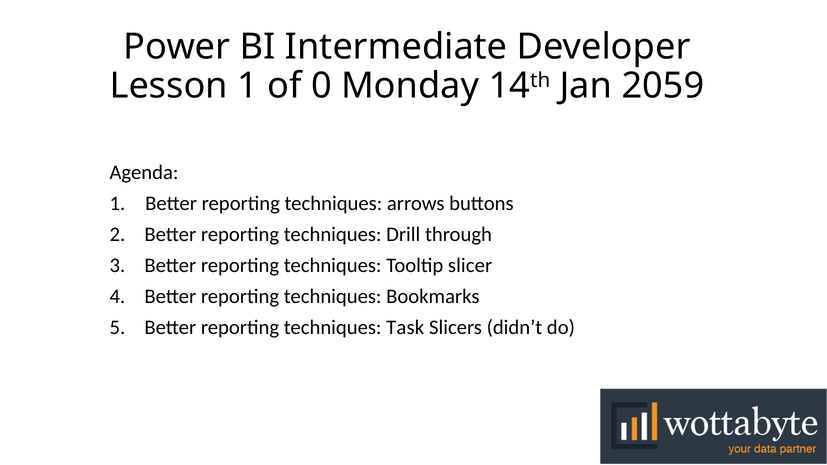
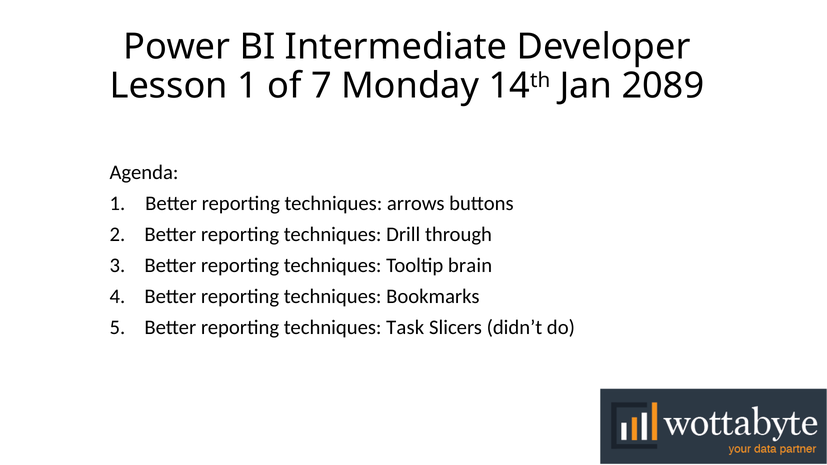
0: 0 -> 7
2059: 2059 -> 2089
slicer: slicer -> brain
